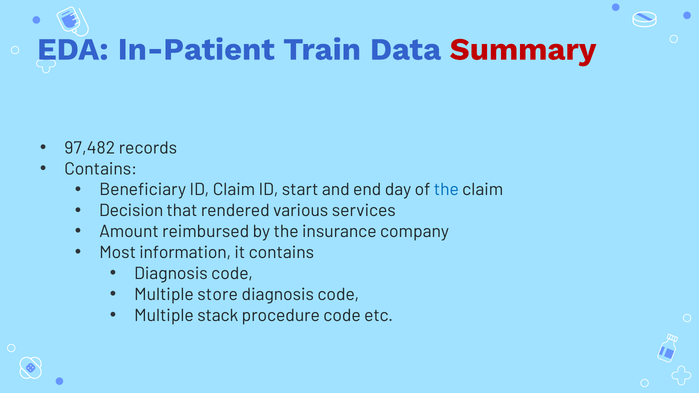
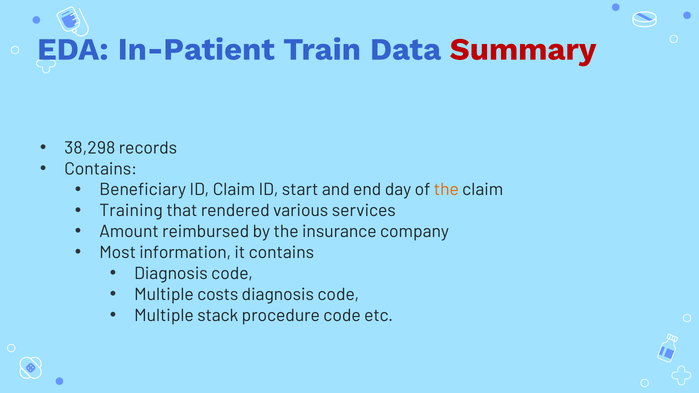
97,482: 97,482 -> 38,298
the at (446, 190) colour: blue -> orange
Decision: Decision -> Training
store: store -> costs
